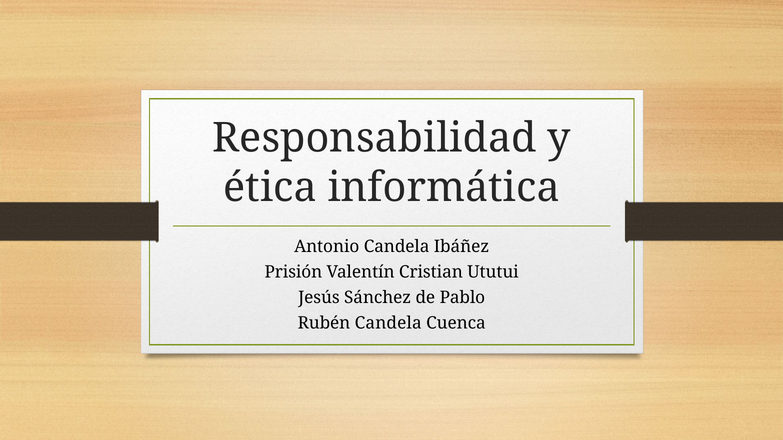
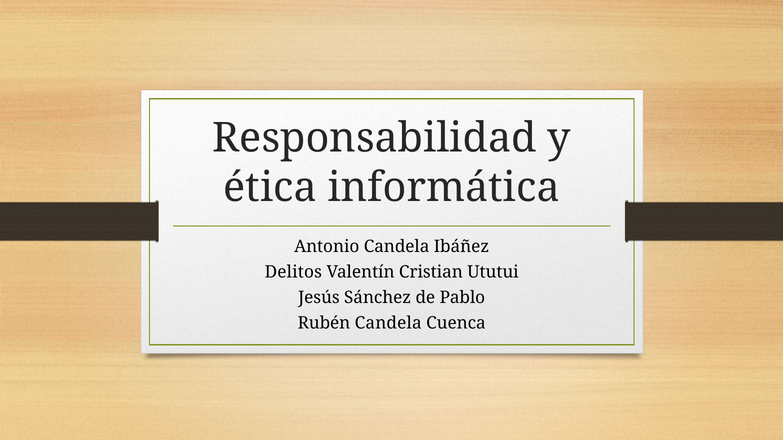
Prisión: Prisión -> Delitos
